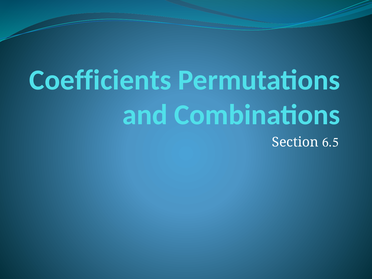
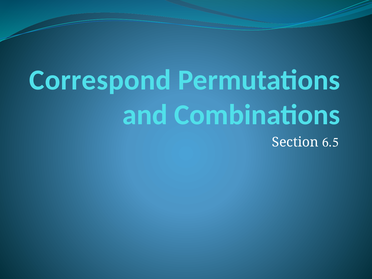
Coefficients: Coefficients -> Correspond
